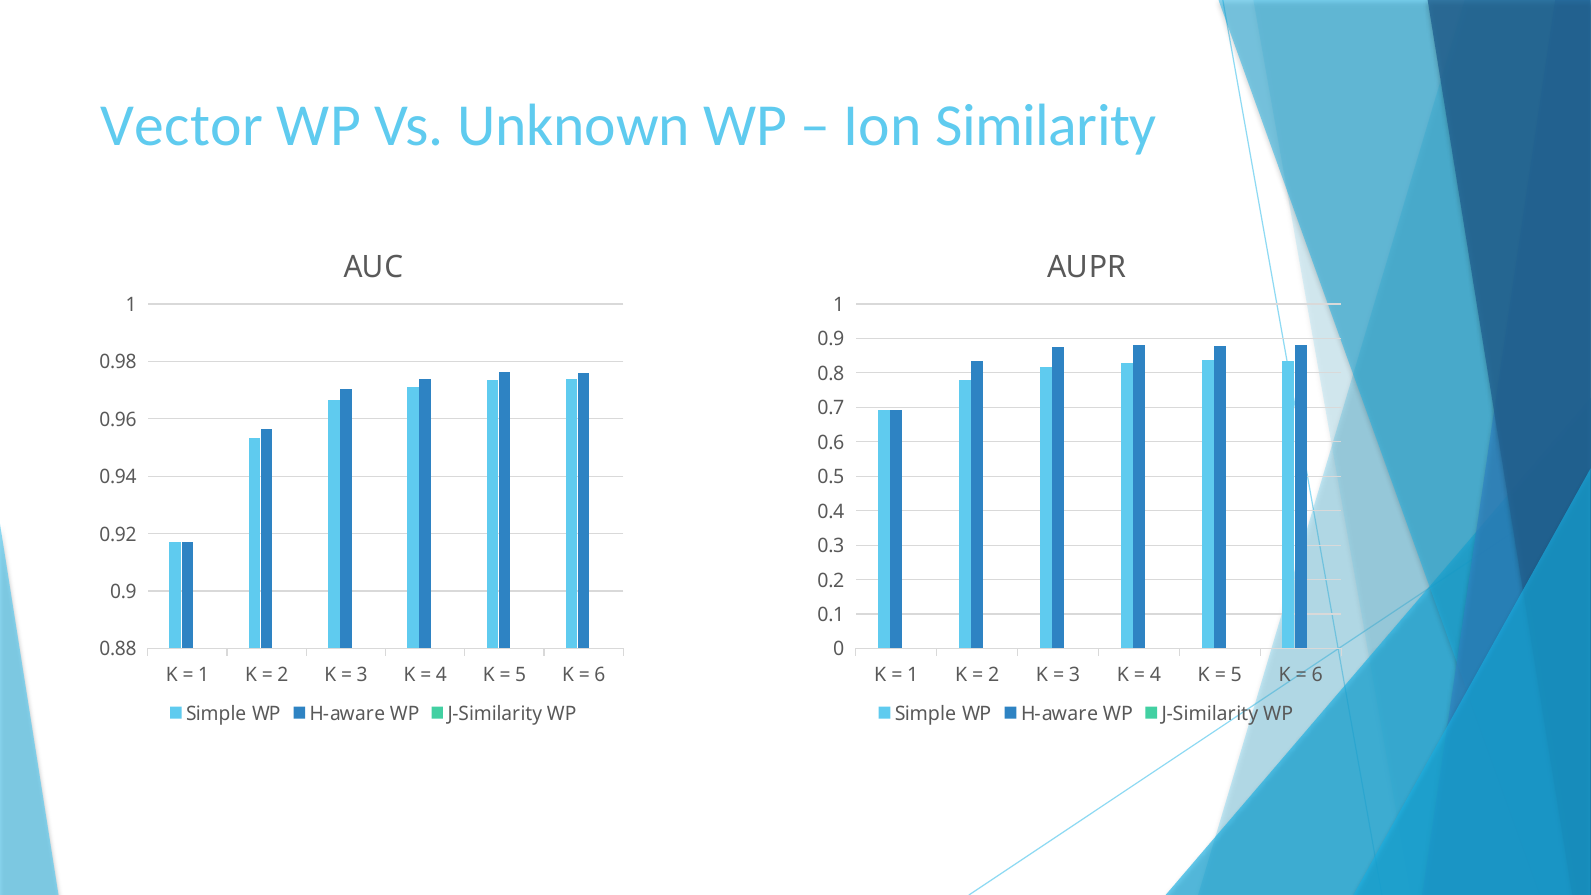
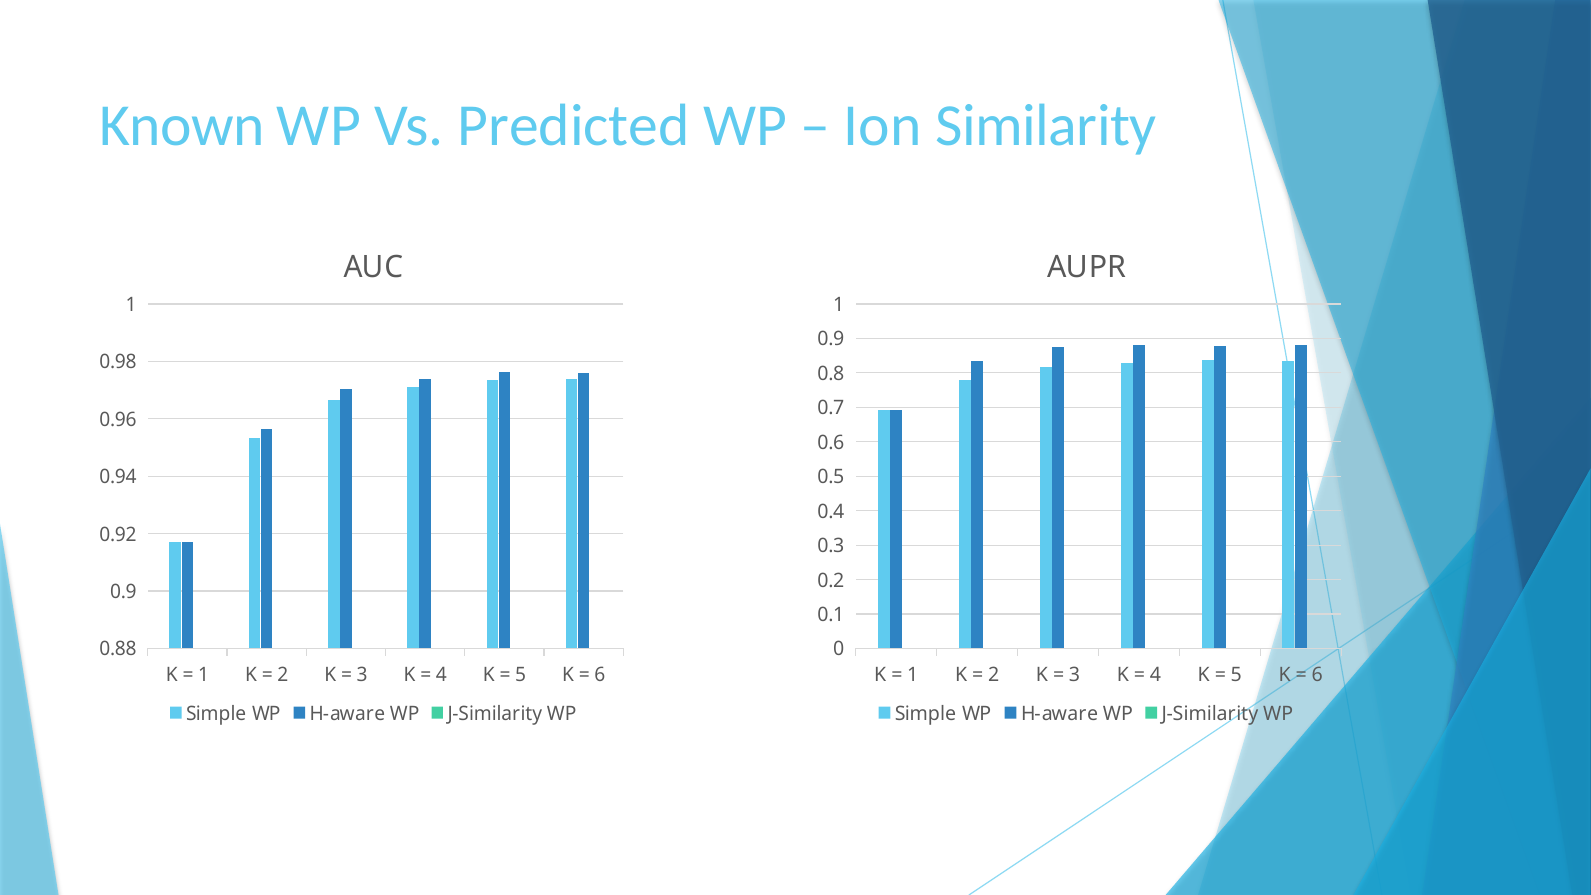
Vector: Vector -> Known
Unknown: Unknown -> Predicted
